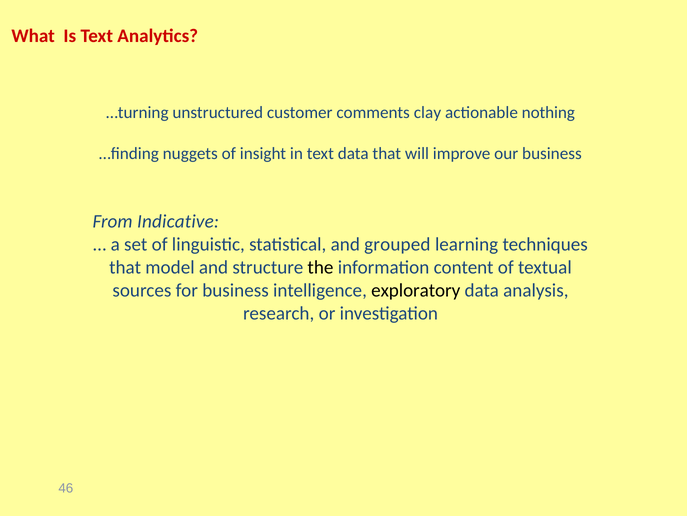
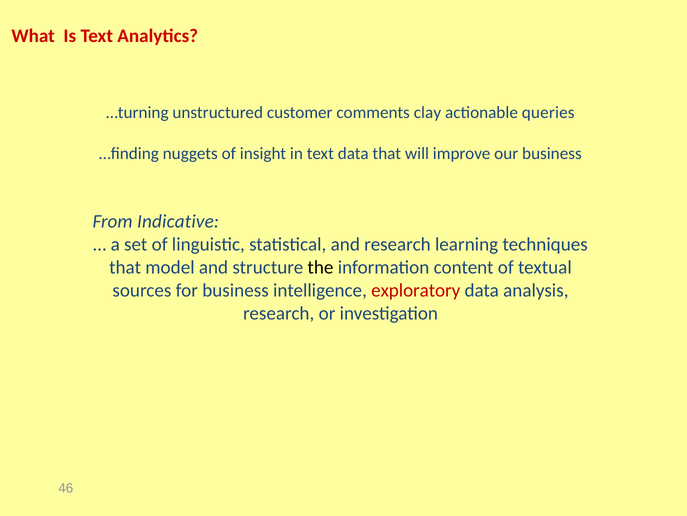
nothing: nothing -> queries
and grouped: grouped -> research
exploratory colour: black -> red
